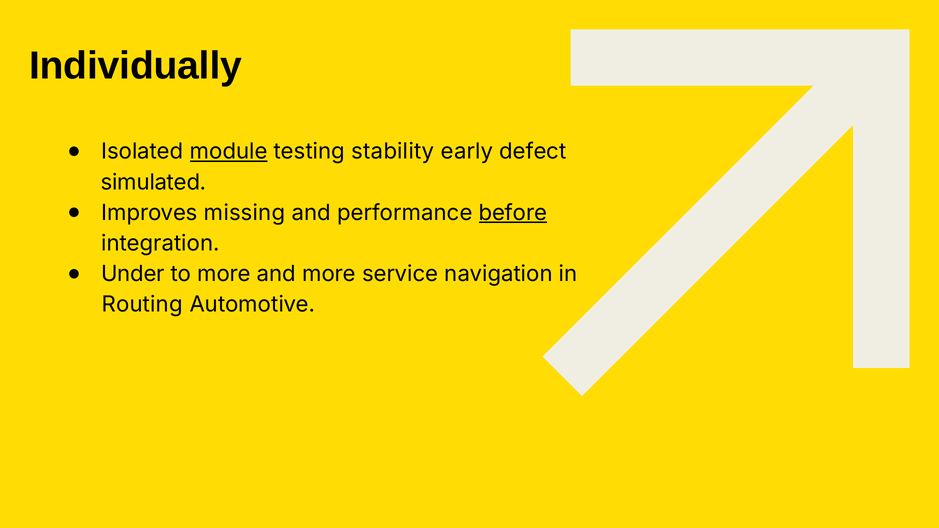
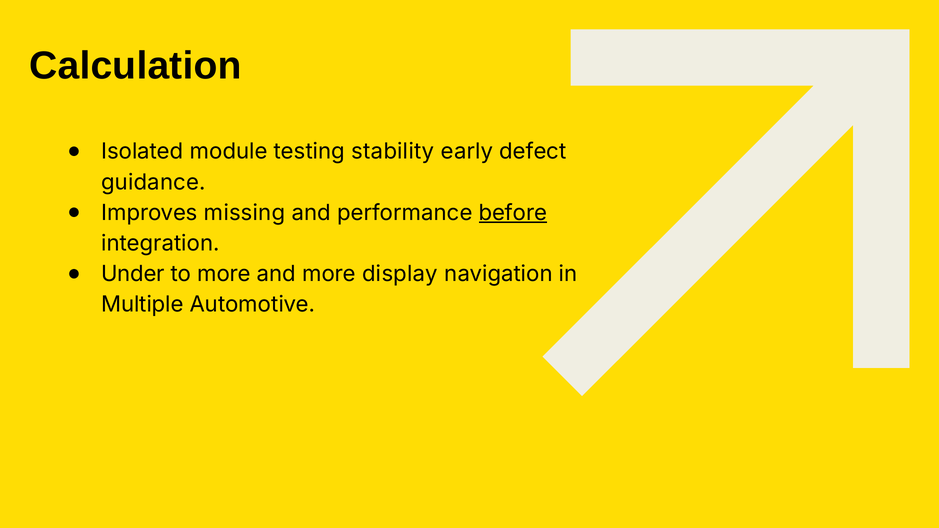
Individually: Individually -> Calculation
module underline: present -> none
simulated: simulated -> guidance
service: service -> display
Routing: Routing -> Multiple
